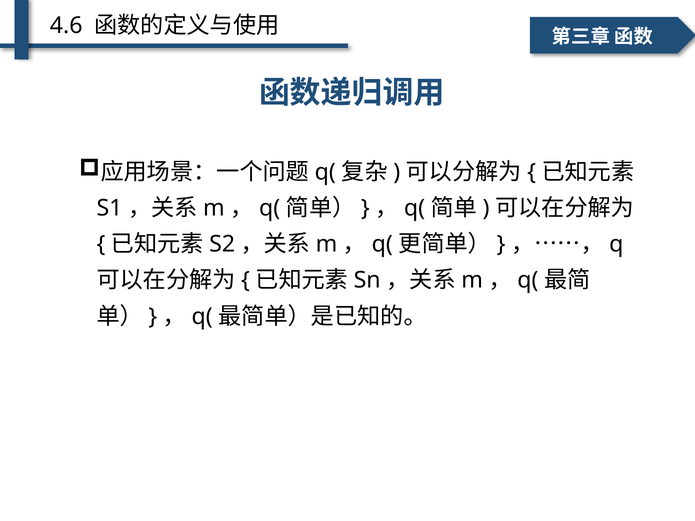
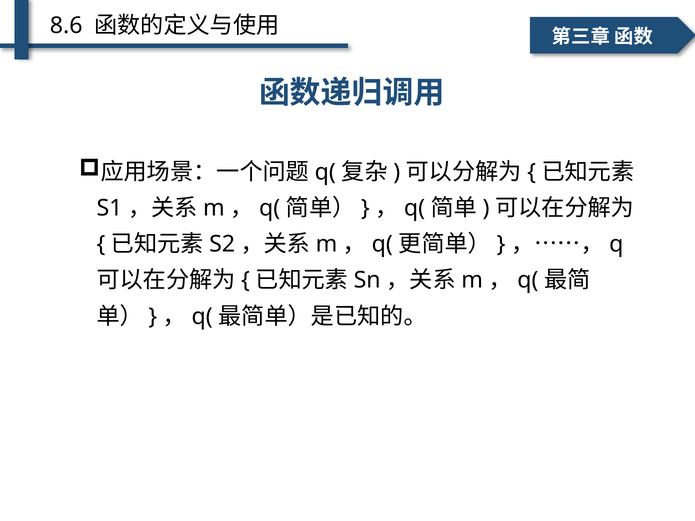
4.6: 4.6 -> 8.6
